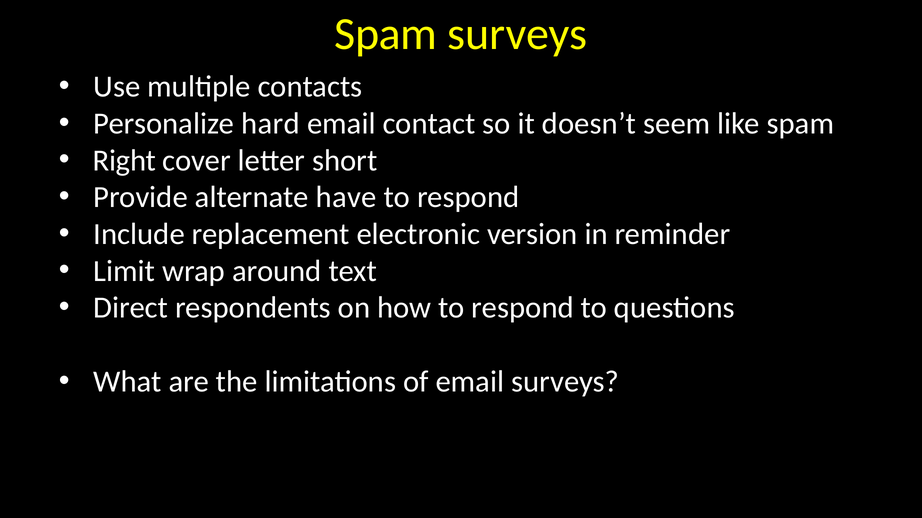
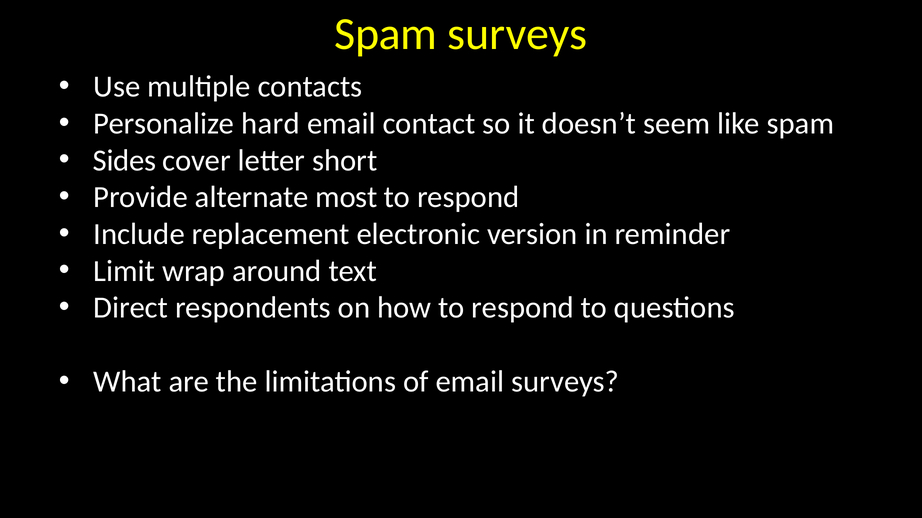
Right: Right -> Sides
have: have -> most
